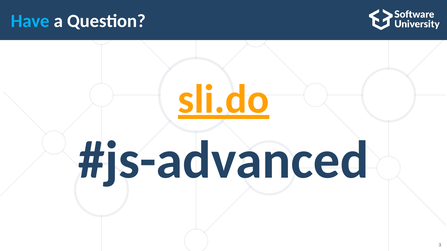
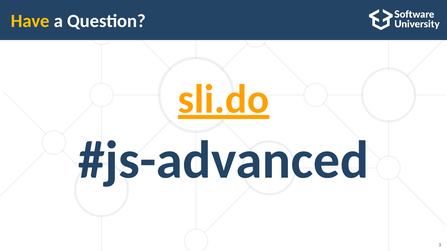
Have colour: light blue -> yellow
